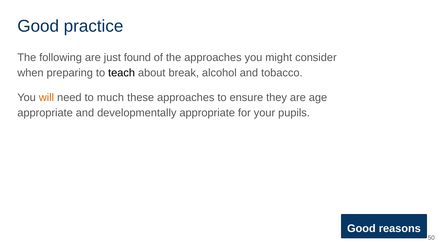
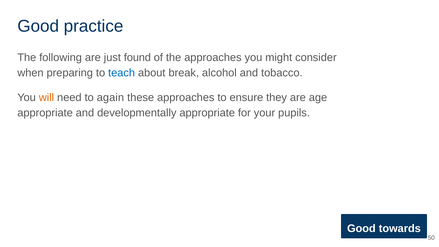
teach colour: black -> blue
much: much -> again
reasons: reasons -> towards
